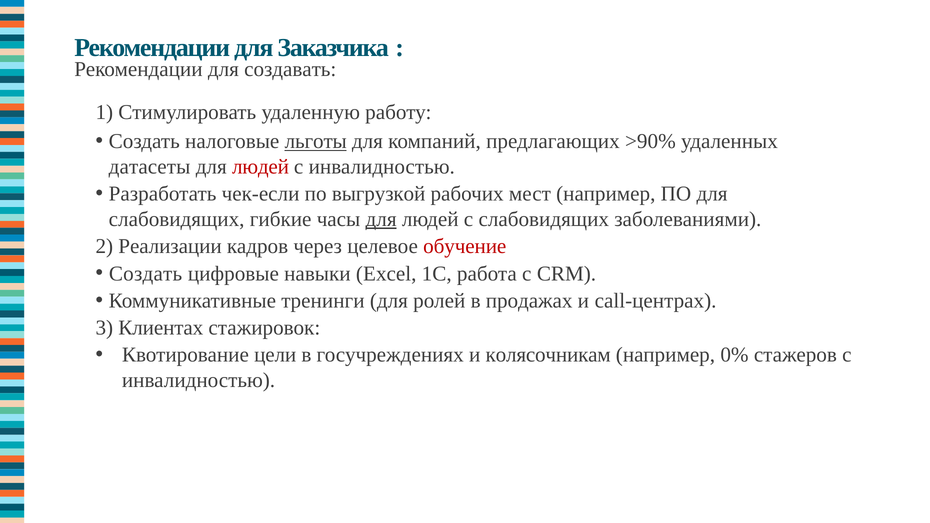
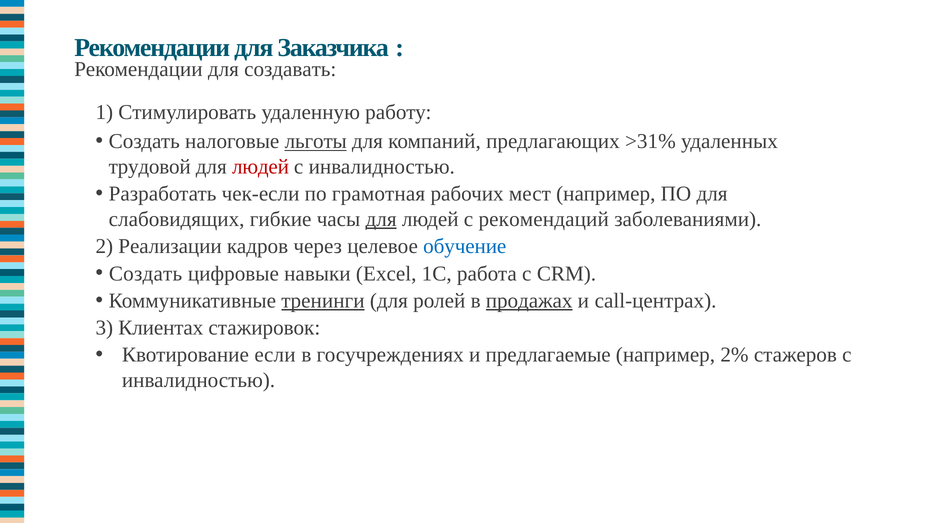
>90%: >90% -> >31%
датасеты: датасеты -> трудовой
выгрузкой: выгрузкой -> грамотная
с слабовидящих: слабовидящих -> рекомендаций
обучение colour: red -> blue
тренинги underline: none -> present
продажах underline: none -> present
цели: цели -> если
колясочникам: колясочникам -> предлагаемые
0%: 0% -> 2%
